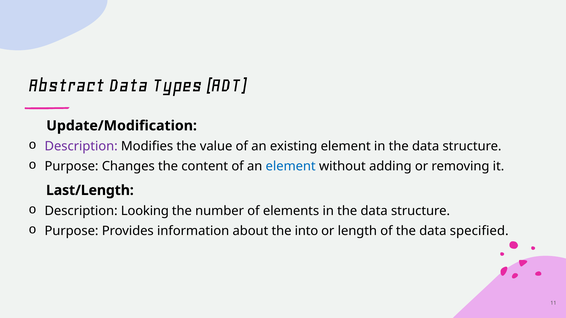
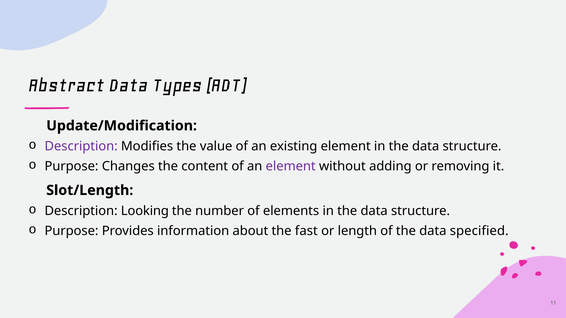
element at (291, 167) colour: blue -> purple
Last/Length: Last/Length -> Slot/Length
into: into -> fast
